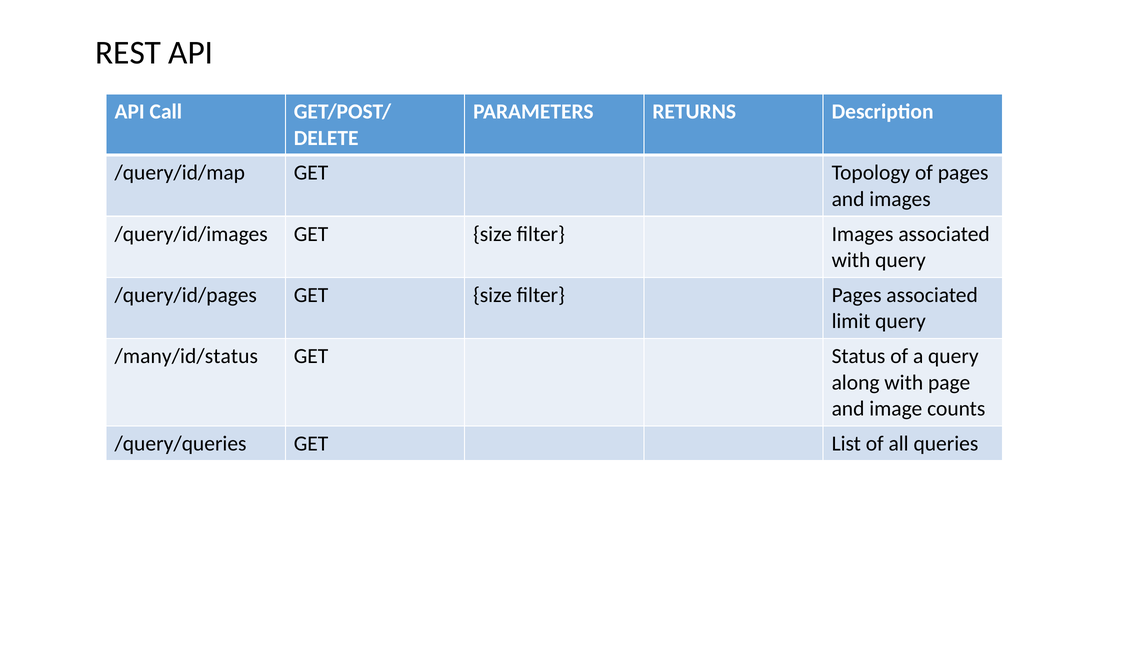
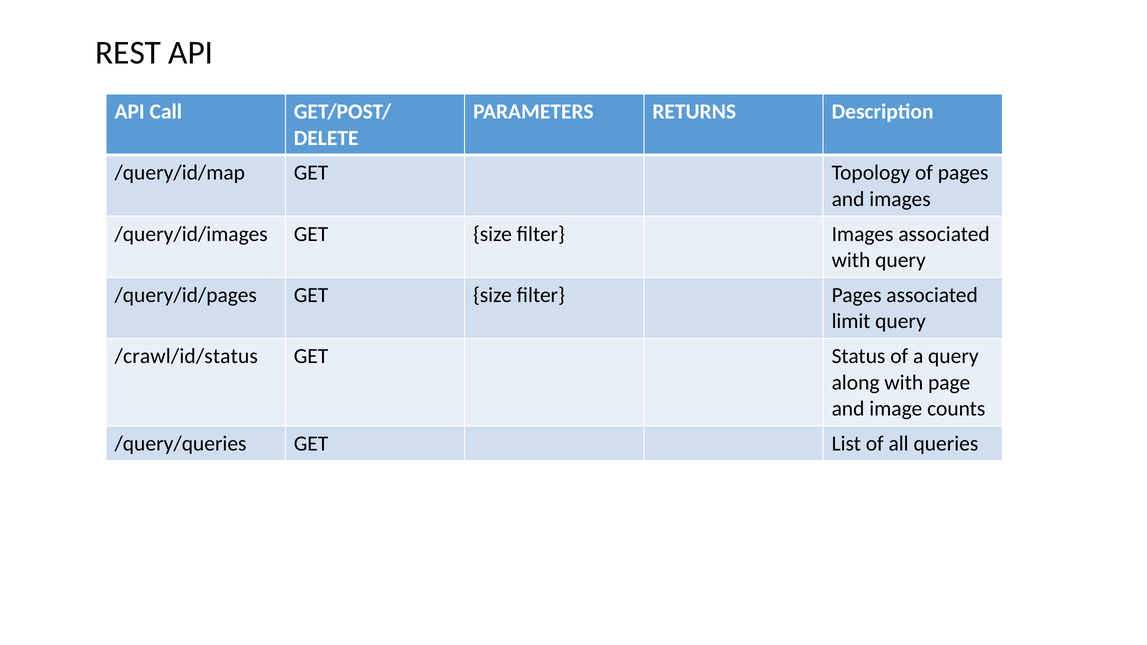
/many/id/status: /many/id/status -> /crawl/id/status
